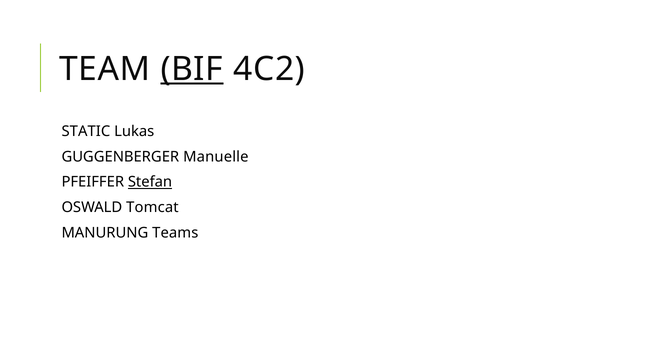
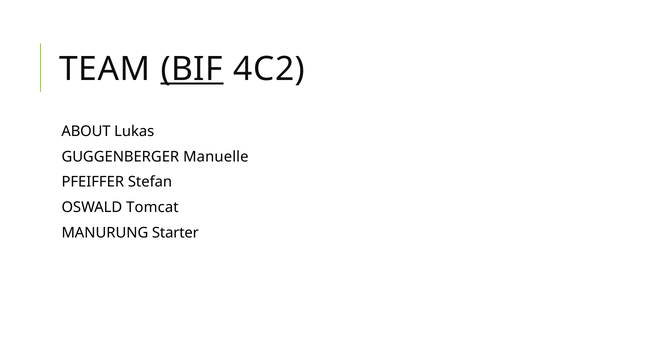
STATIC: STATIC -> ABOUT
Stefan underline: present -> none
Teams: Teams -> Starter
